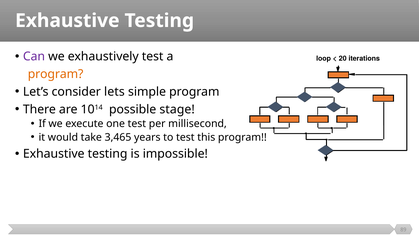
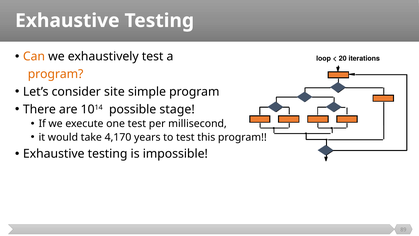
Can colour: purple -> orange
lets: lets -> site
3,465: 3,465 -> 4,170
